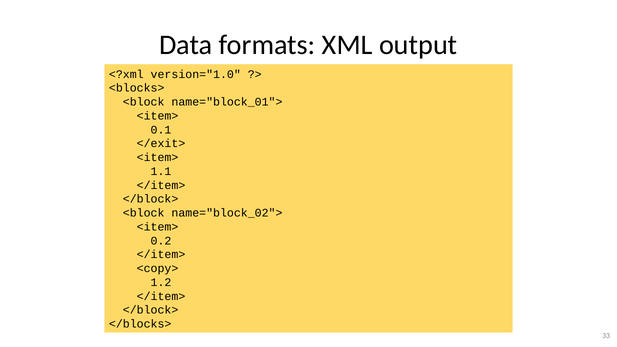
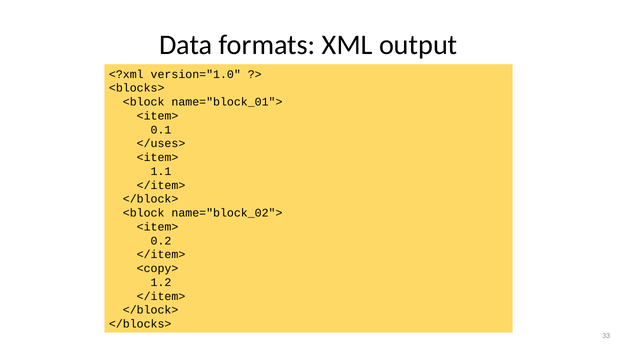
</exit>: </exit> -> </uses>
